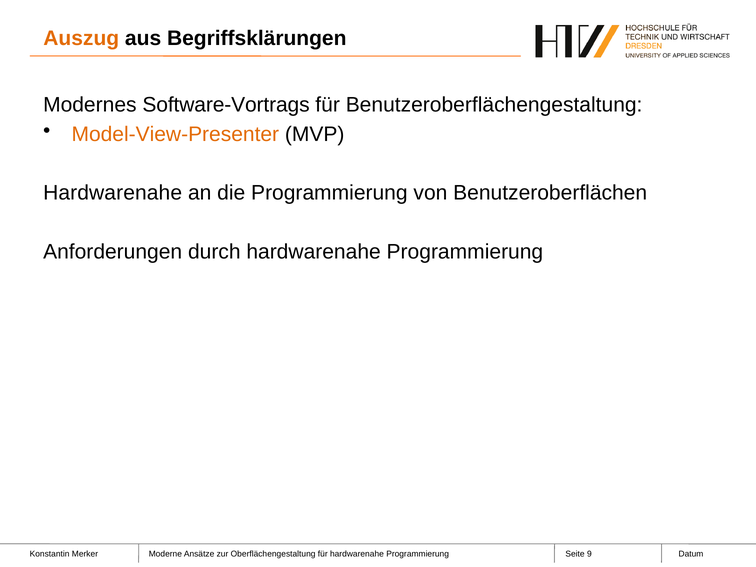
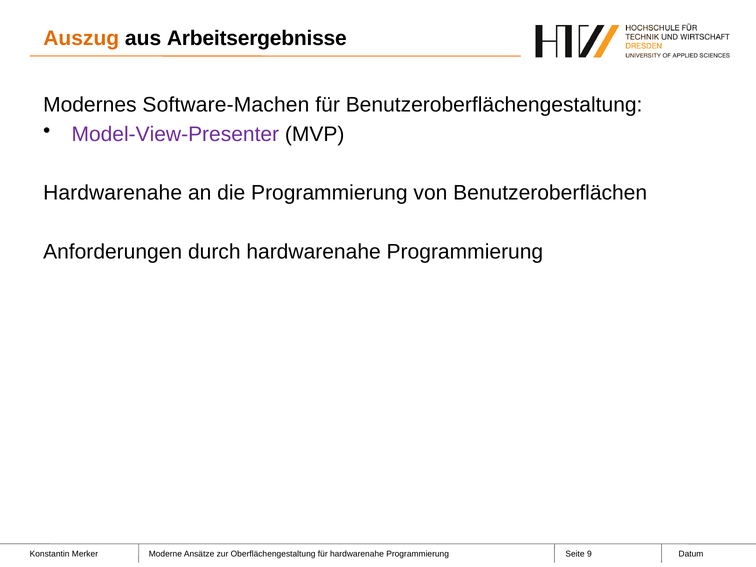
Begriffsklärungen: Begriffsklärungen -> Arbeitsergebnisse
Software-Vortrags: Software-Vortrags -> Software-Machen
Model-View-Presenter colour: orange -> purple
